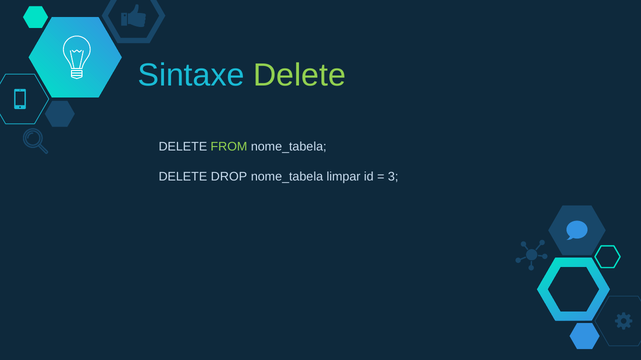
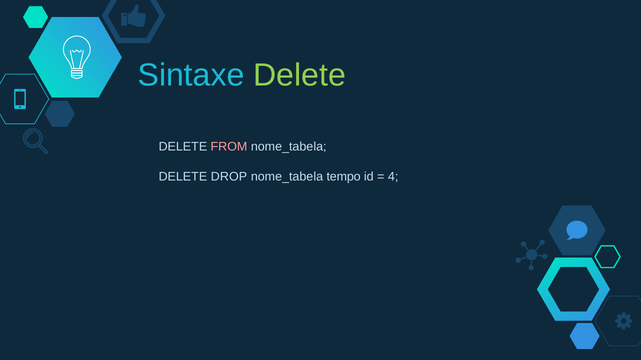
FROM colour: light green -> pink
limpar: limpar -> tempo
3: 3 -> 4
